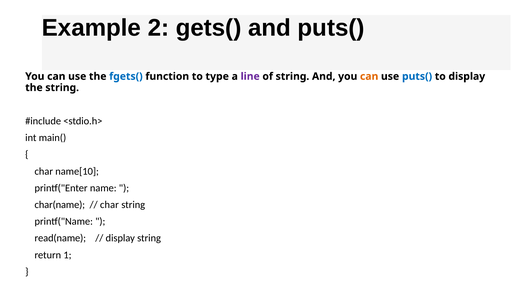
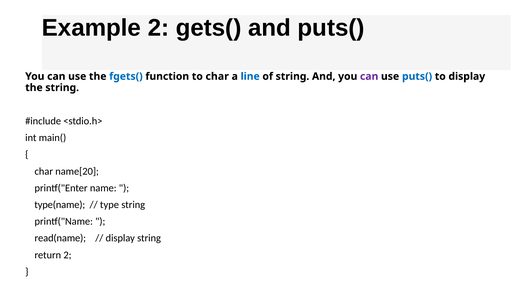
to type: type -> char
line colour: purple -> blue
can at (369, 76) colour: orange -> purple
name[10: name[10 -> name[20
char(name: char(name -> type(name
char at (109, 205): char -> type
return 1: 1 -> 2
